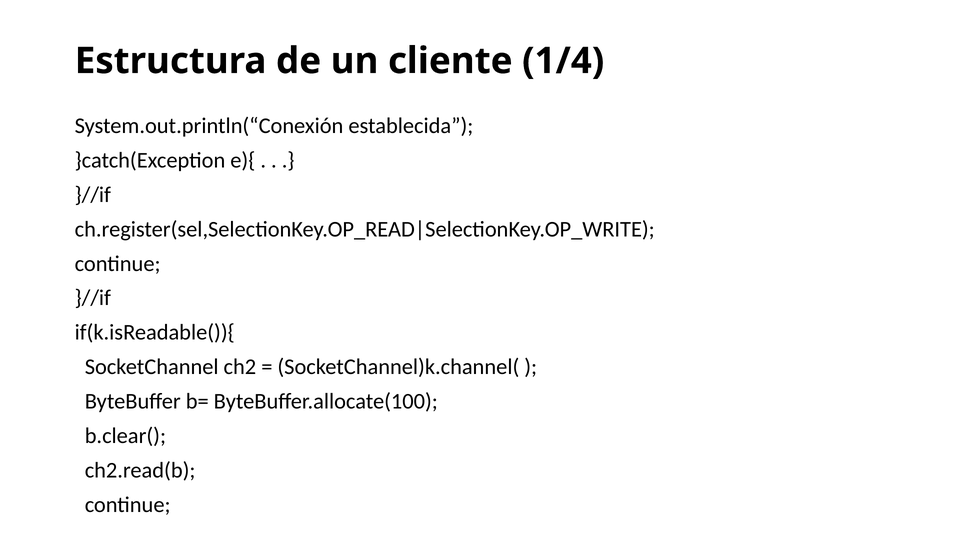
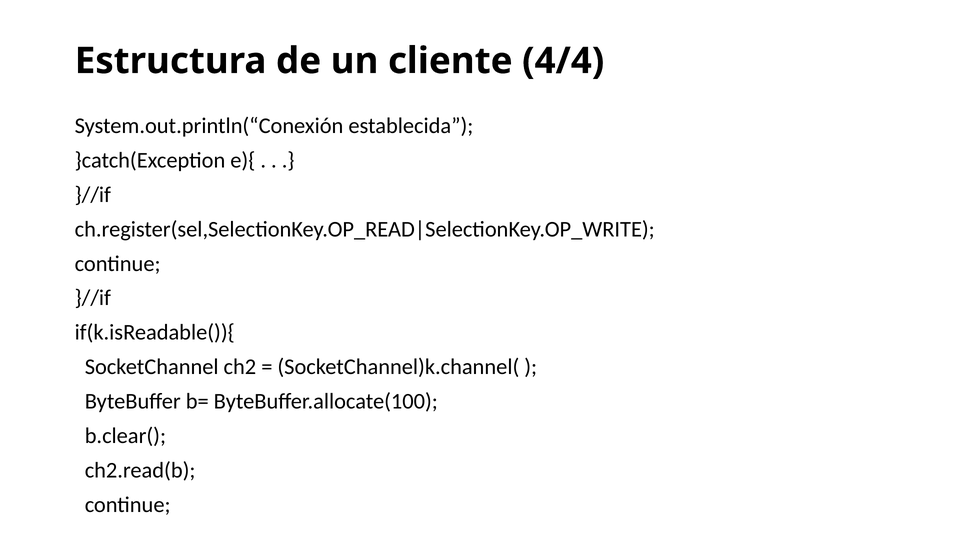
1/4: 1/4 -> 4/4
